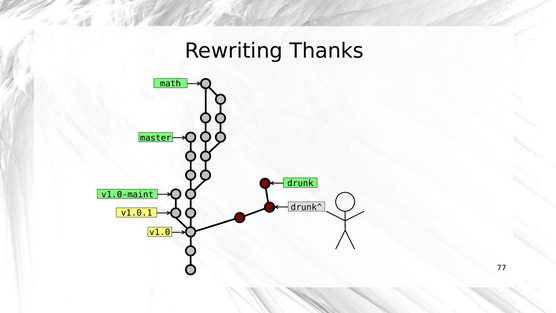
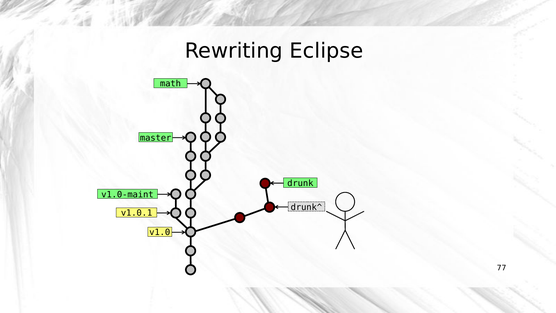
Thanks: Thanks -> Eclipse
